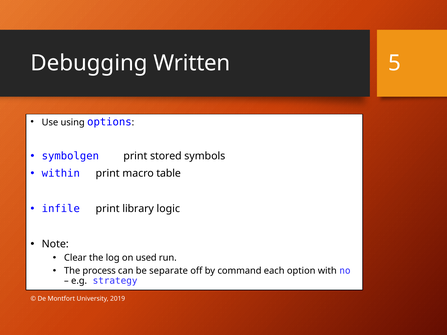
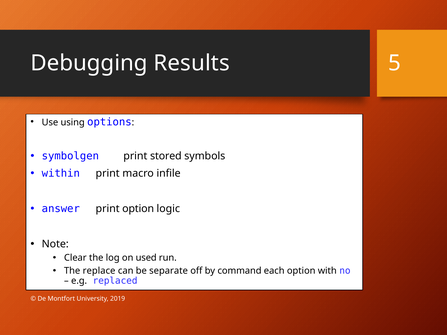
Written: Written -> Results
table: table -> infile
infile: infile -> answer
print library: library -> option
process: process -> replace
strategy: strategy -> replaced
